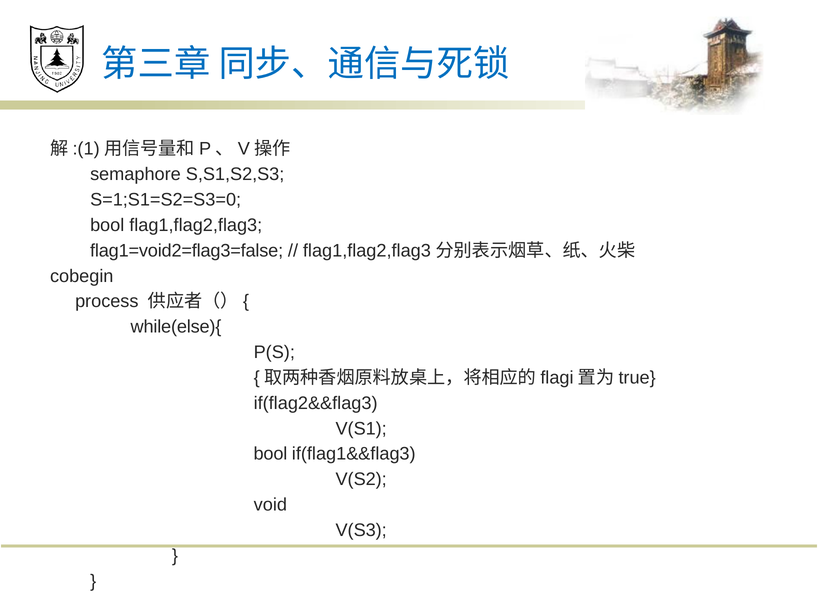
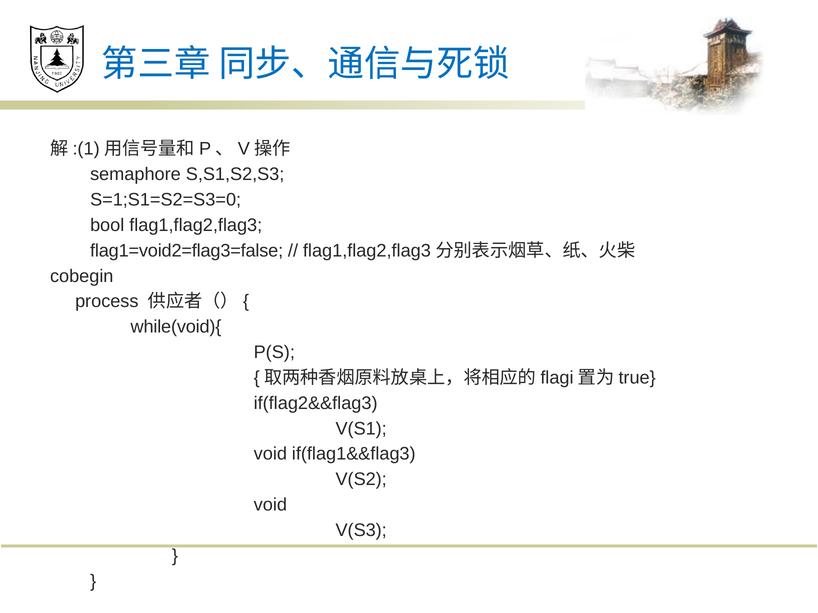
while(else){: while(else){ -> while(void){
bool at (270, 454): bool -> void
